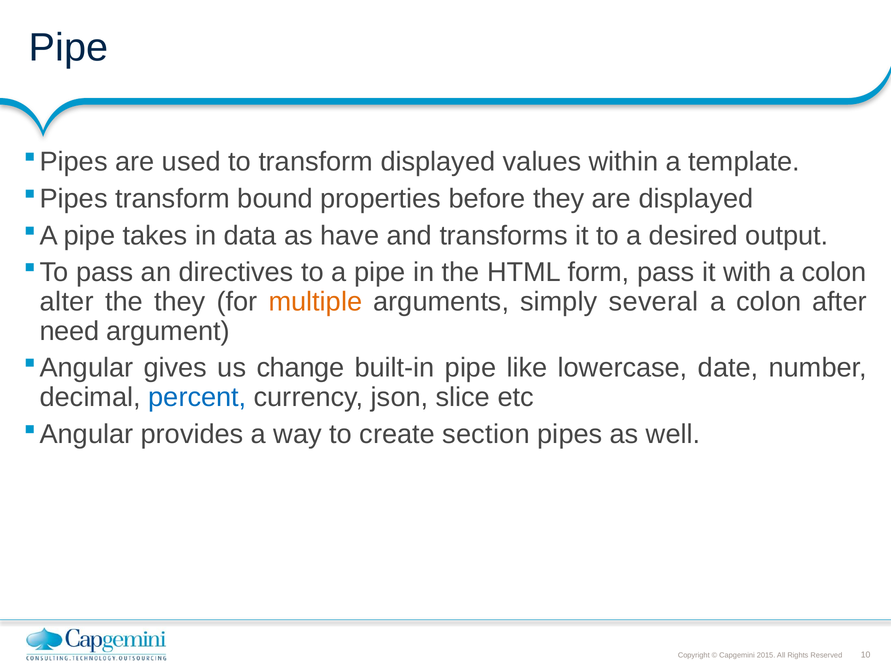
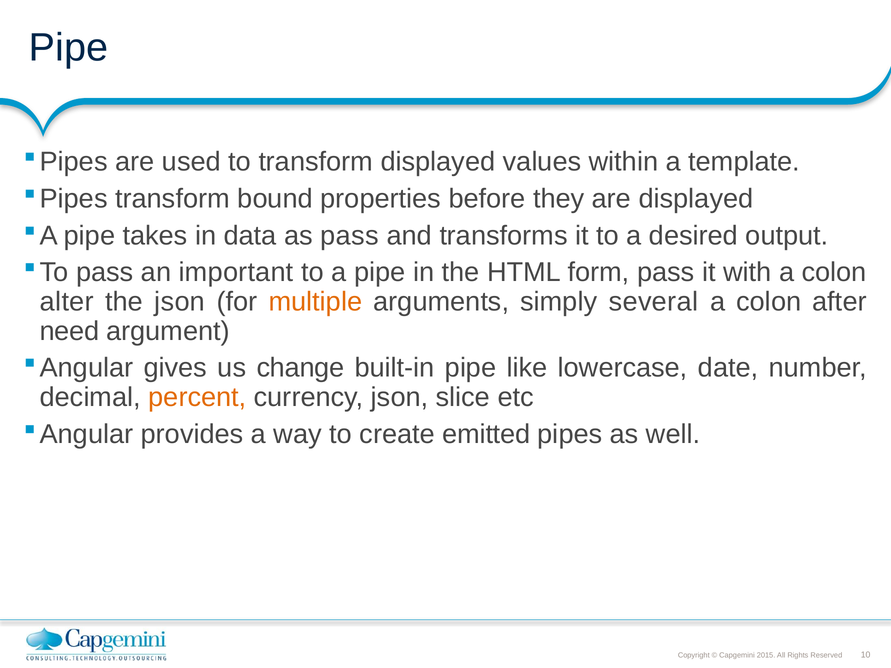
as have: have -> pass
directives: directives -> important
the they: they -> json
percent colour: blue -> orange
section: section -> emitted
